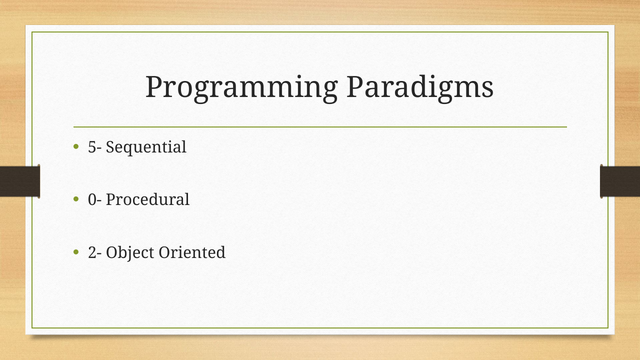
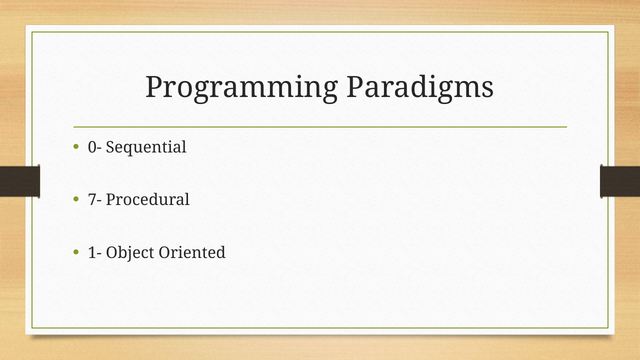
5-: 5- -> 0-
0-: 0- -> 7-
2-: 2- -> 1-
